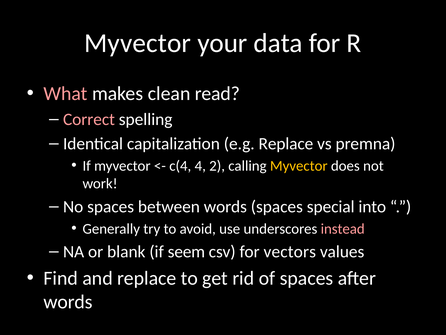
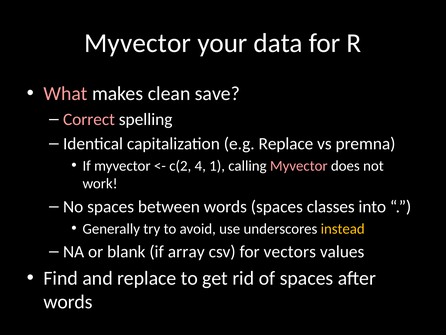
read: read -> save
c(4: c(4 -> c(2
2: 2 -> 1
Myvector at (299, 166) colour: yellow -> pink
special: special -> classes
instead colour: pink -> yellow
seem: seem -> array
